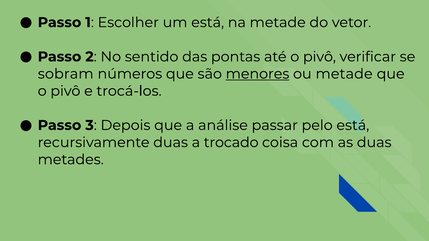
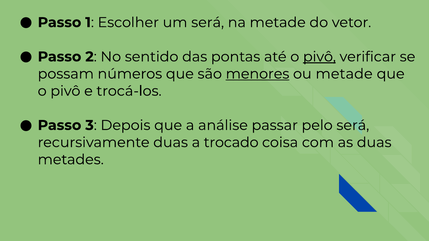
um está: está -> será
pivô at (319, 57) underline: none -> present
sobram: sobram -> possam
pelo está: está -> será
